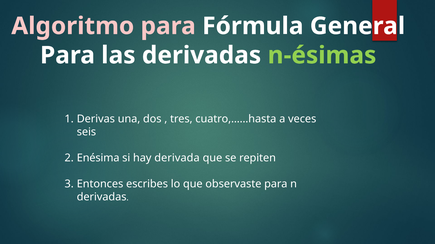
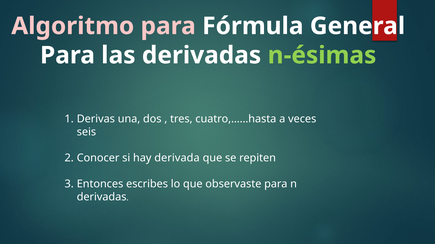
Enésima: Enésima -> Conocer
